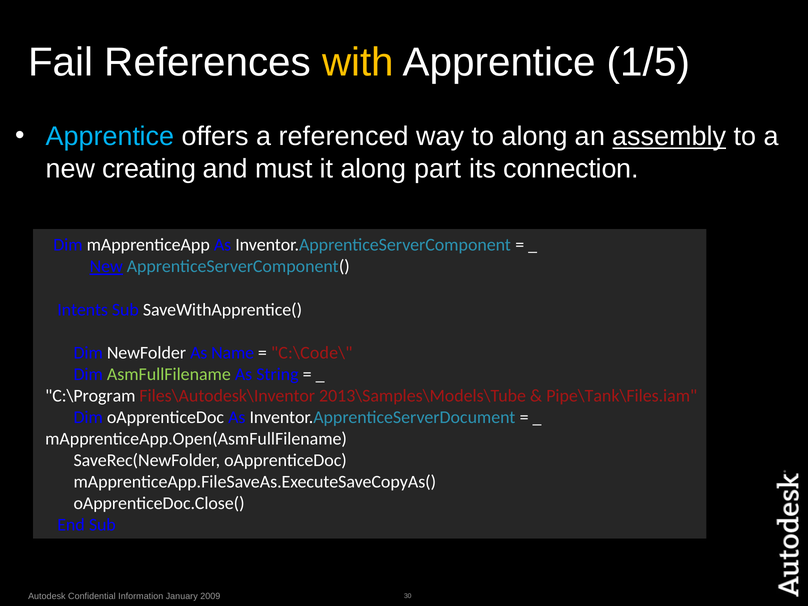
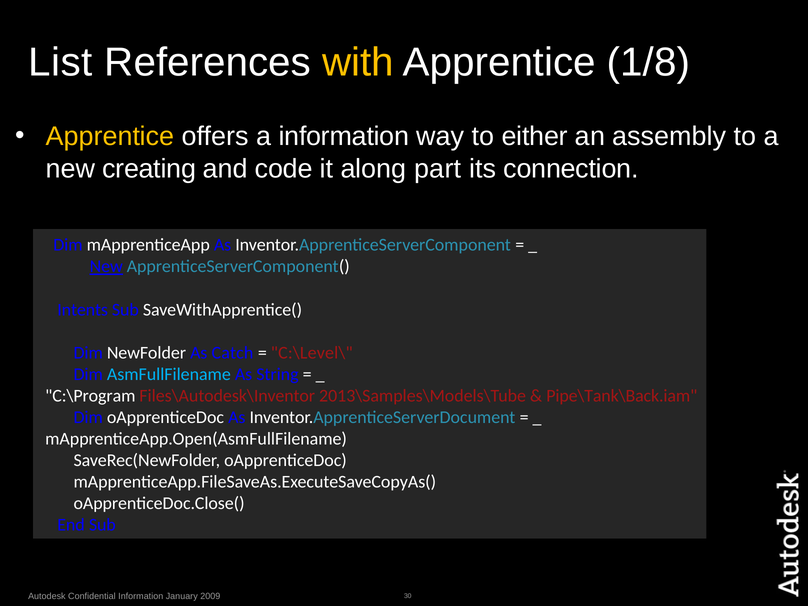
Fail: Fail -> List
1/5: 1/5 -> 1/8
Apprentice at (110, 137) colour: light blue -> yellow
a referenced: referenced -> information
to along: along -> either
assembly underline: present -> none
must: must -> code
Name: Name -> Catch
C:\Code\: C:\Code\ -> C:\Level\
AsmFullFilename colour: light green -> light blue
Pipe\Tank\Files.iam: Pipe\Tank\Files.iam -> Pipe\Tank\Back.iam
